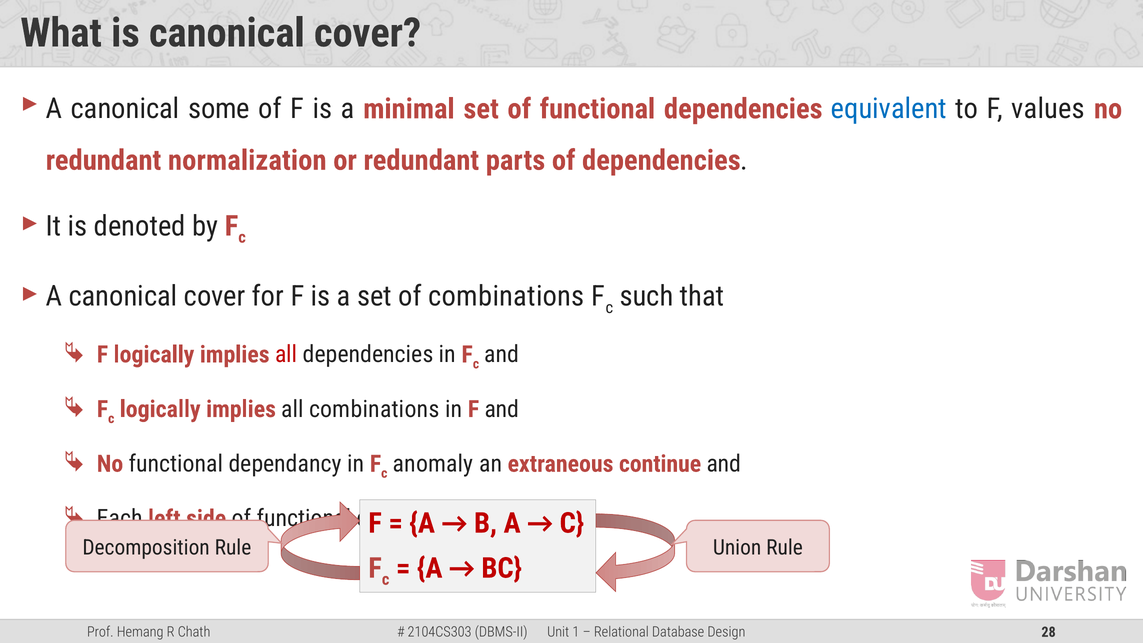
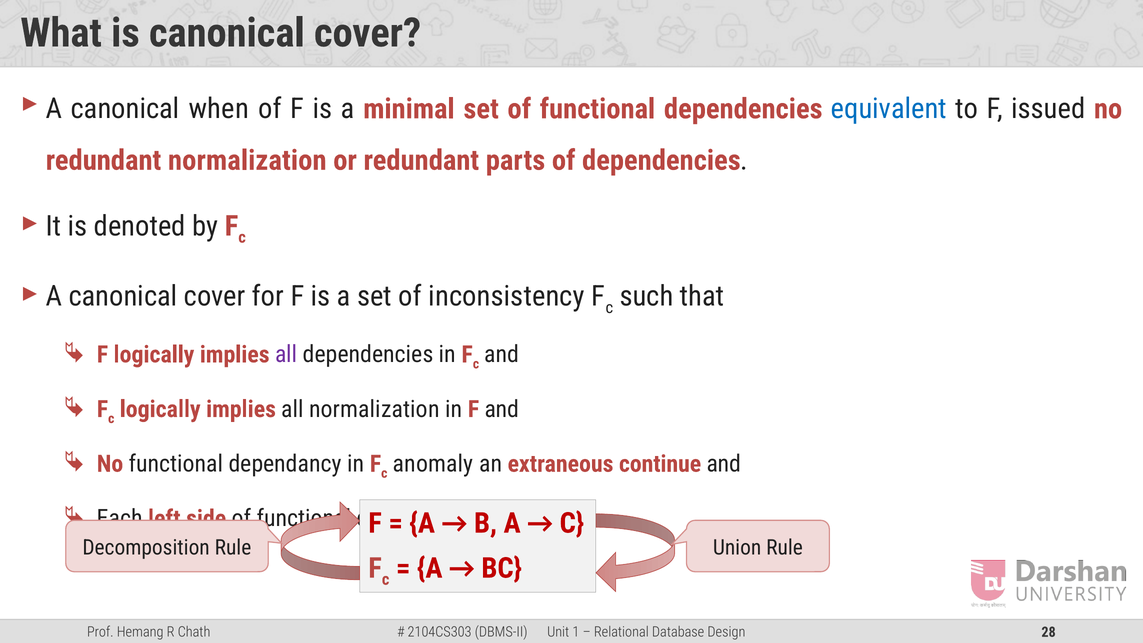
some: some -> when
values: values -> issued
of combinations: combinations -> inconsistency
all at (286, 355) colour: red -> purple
all combinations: combinations -> normalization
